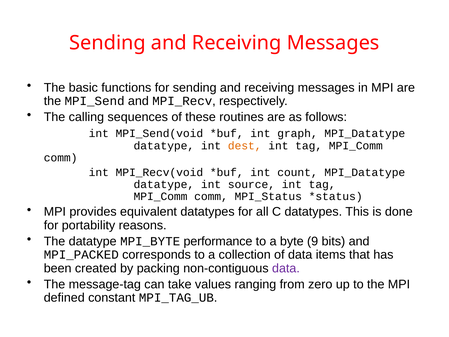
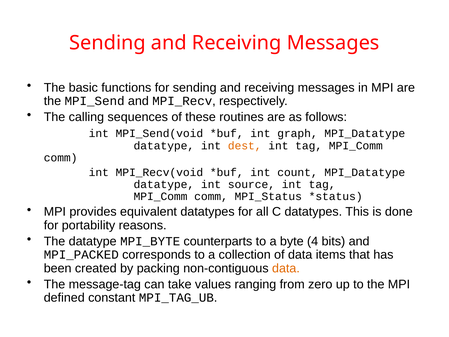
performance: performance -> counterparts
9: 9 -> 4
data at (286, 268) colour: purple -> orange
